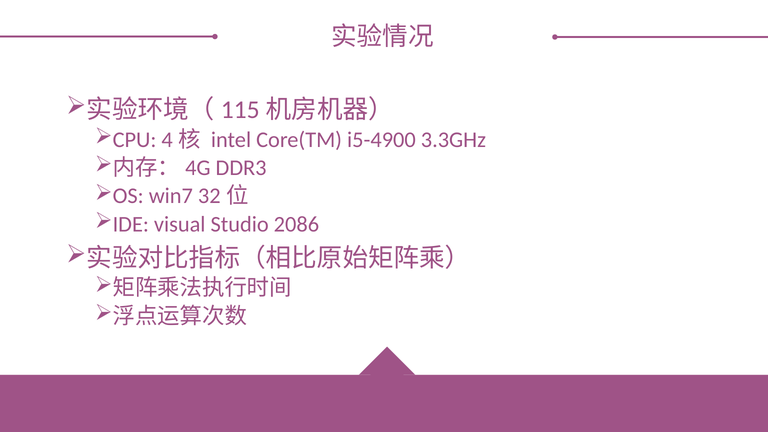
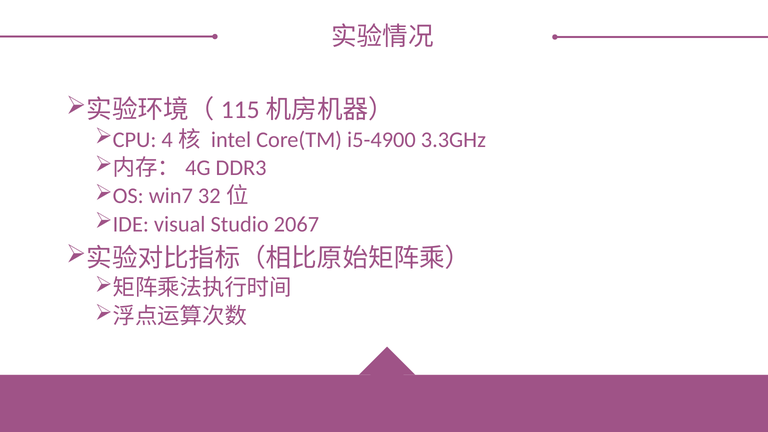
2086: 2086 -> 2067
